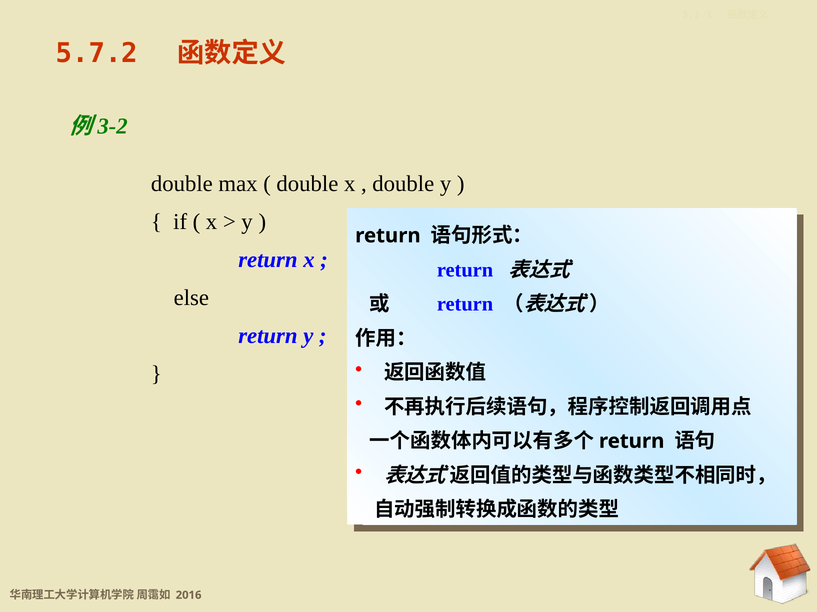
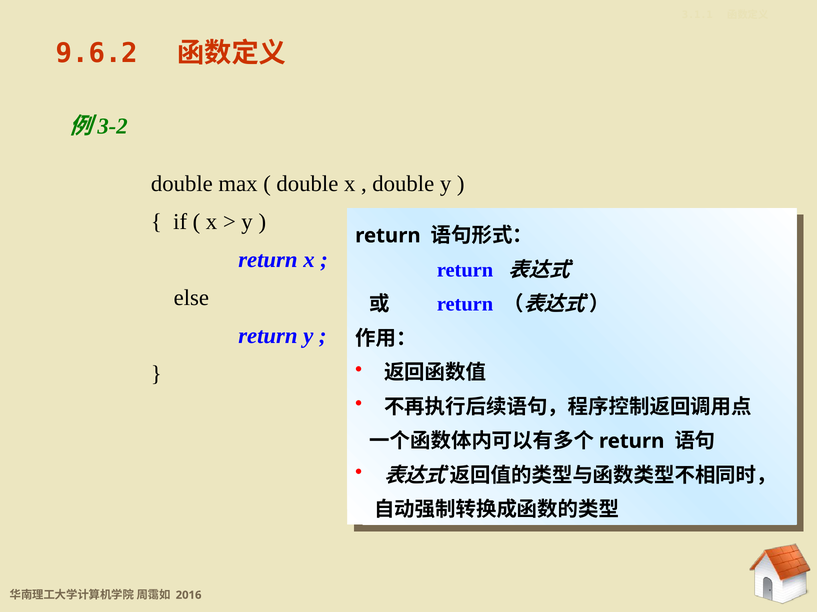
5.7.2: 5.7.2 -> 9.6.2
